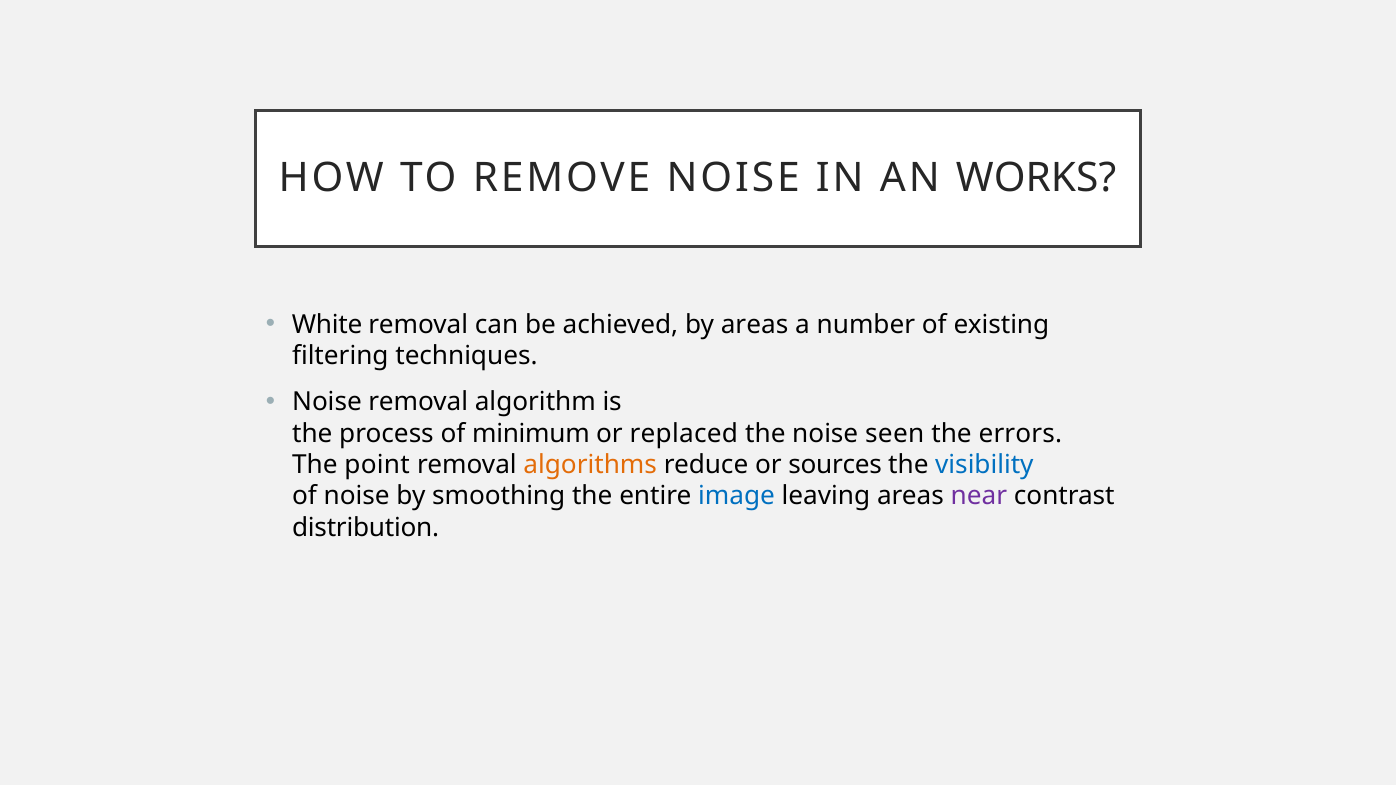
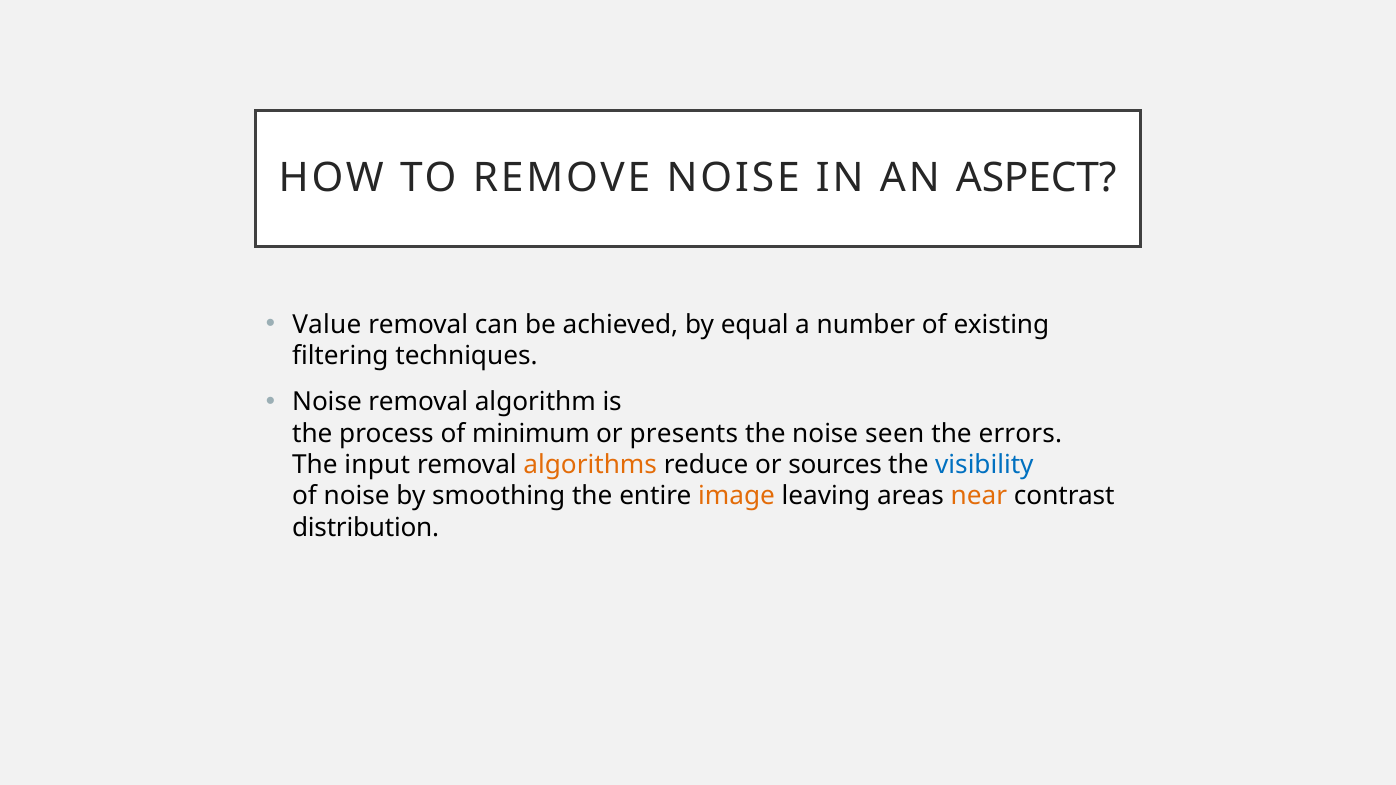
WORKS: WORKS -> ASPECT
White: White -> Value
by areas: areas -> equal
replaced: replaced -> presents
point: point -> input
image colour: blue -> orange
near colour: purple -> orange
